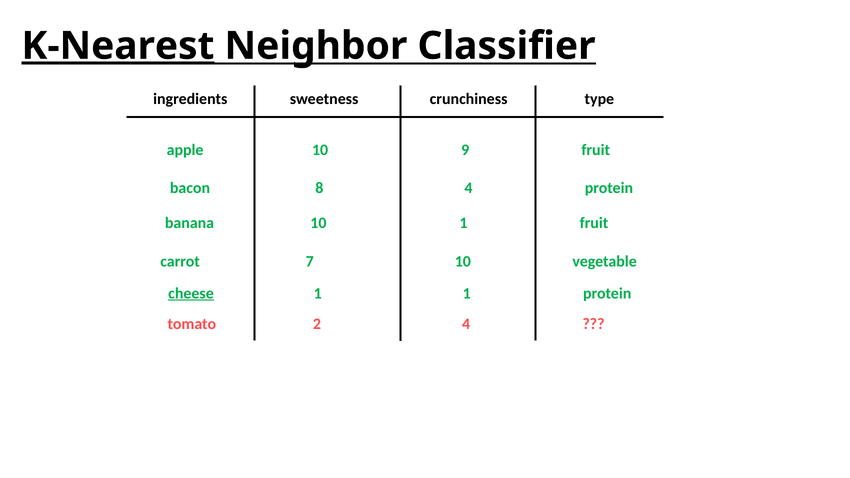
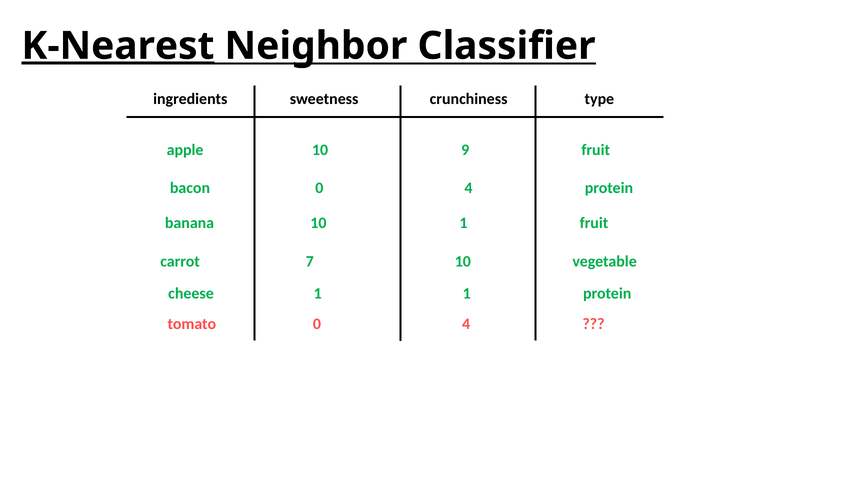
bacon 8: 8 -> 0
cheese underline: present -> none
tomato 2: 2 -> 0
